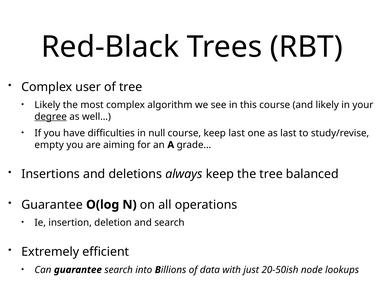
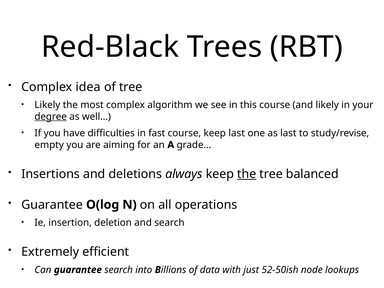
user: user -> idea
null: null -> fast
the at (247, 174) underline: none -> present
20-50ish: 20-50ish -> 52-50ish
